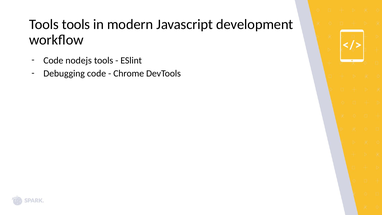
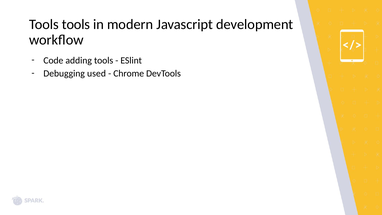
nodejs: nodejs -> adding
Debugging code: code -> used
